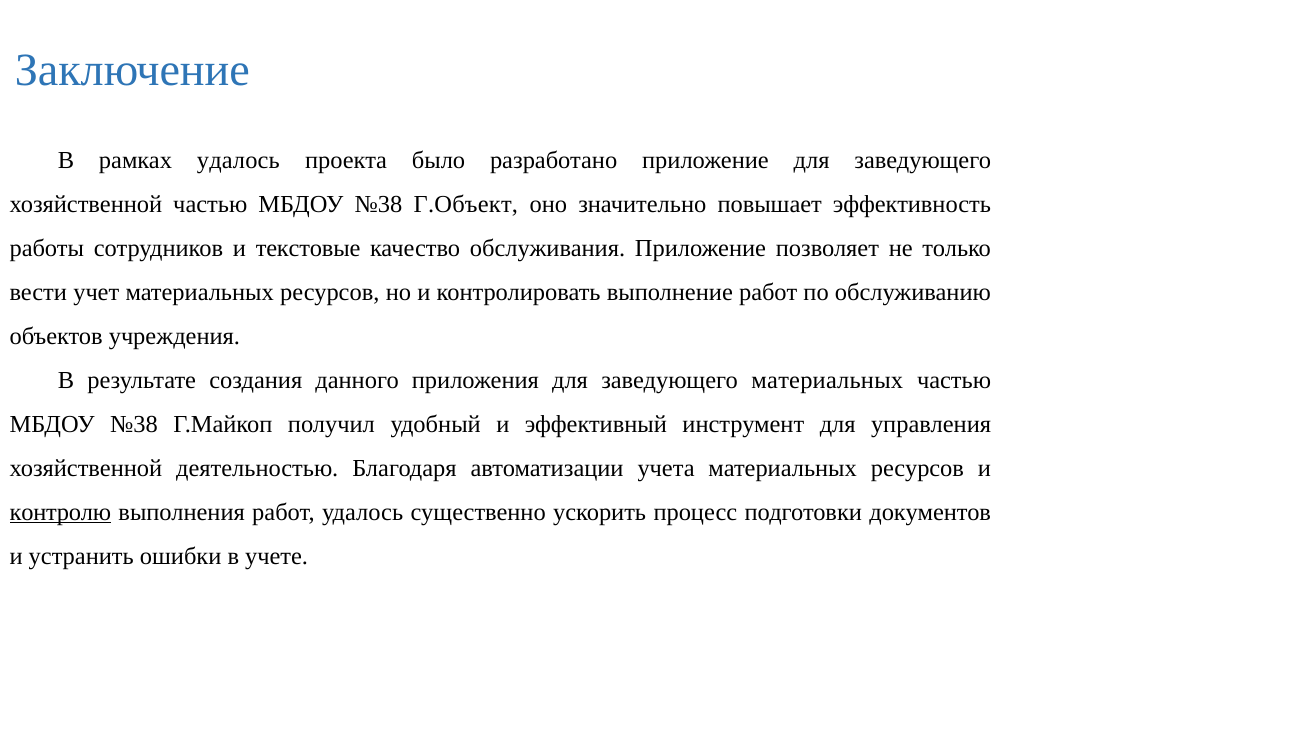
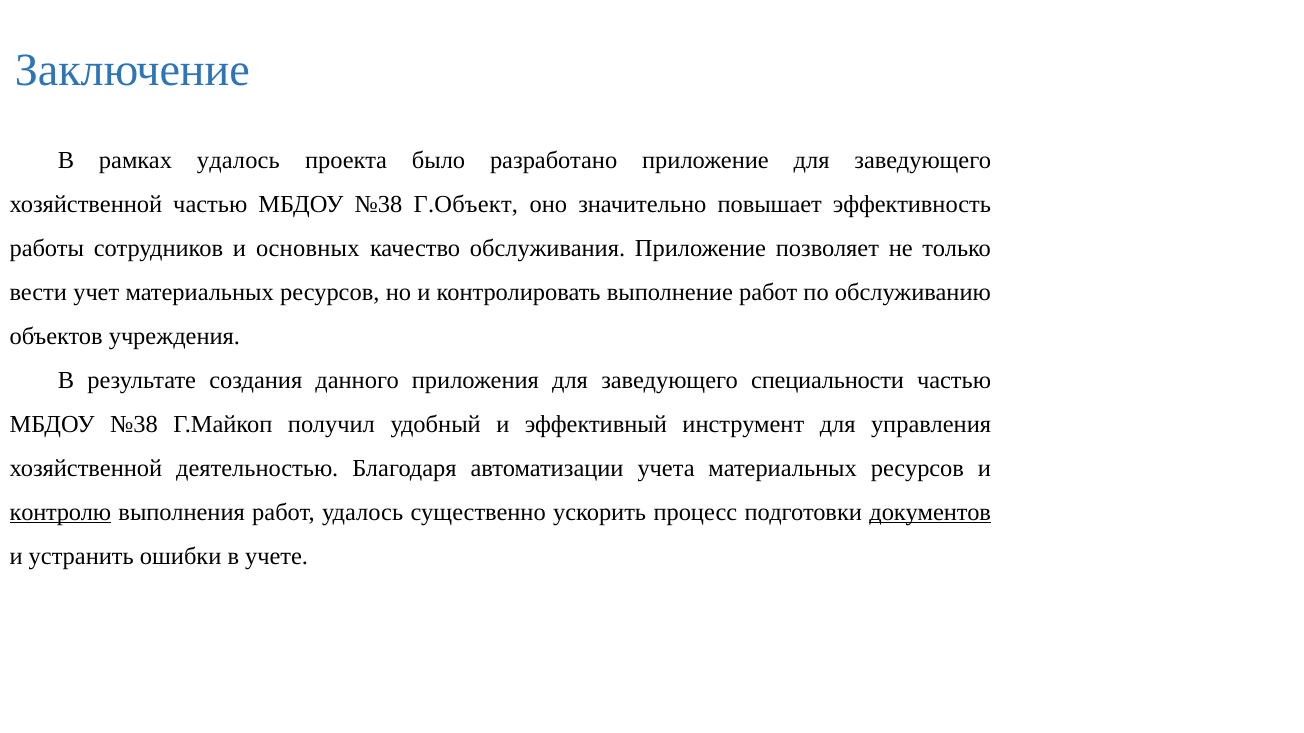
текстовые: текстовые -> основных
заведующего материальных: материальных -> специальности
документов underline: none -> present
